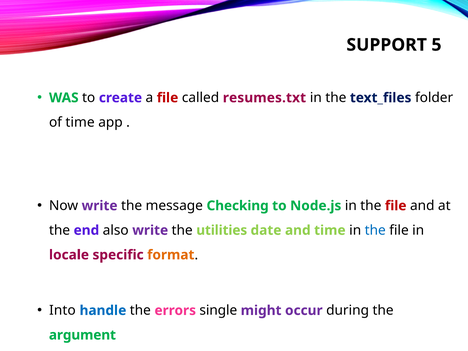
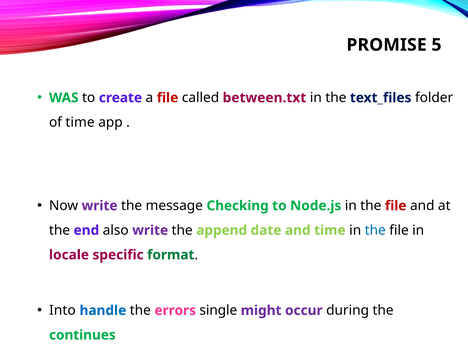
SUPPORT: SUPPORT -> PROMISE
resumes.txt: resumes.txt -> between.txt
utilities: utilities -> append
format colour: orange -> green
argument: argument -> continues
